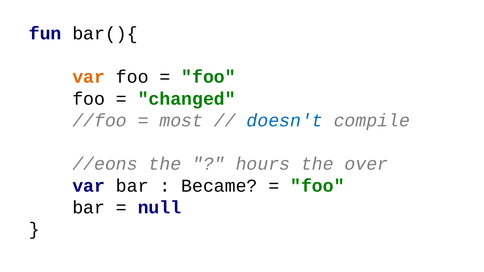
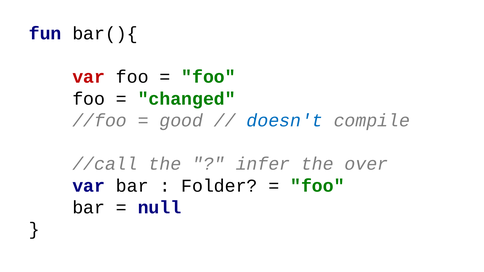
var at (89, 77) colour: orange -> red
most: most -> good
//eons: //eons -> //call
hours: hours -> infer
Became: Became -> Folder
